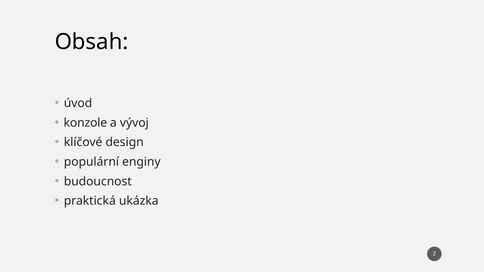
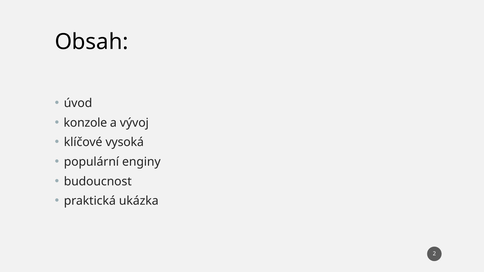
design: design -> vysoká
